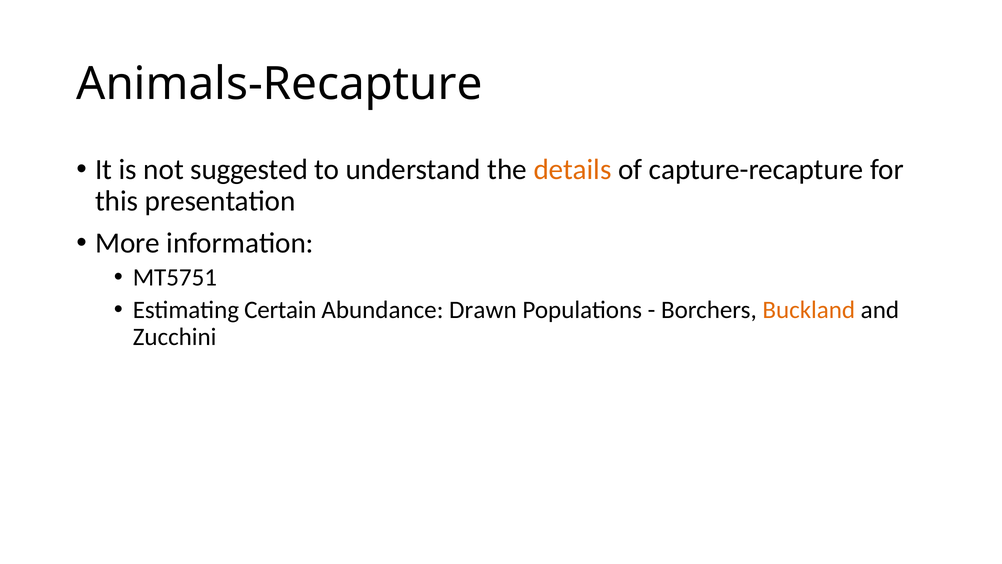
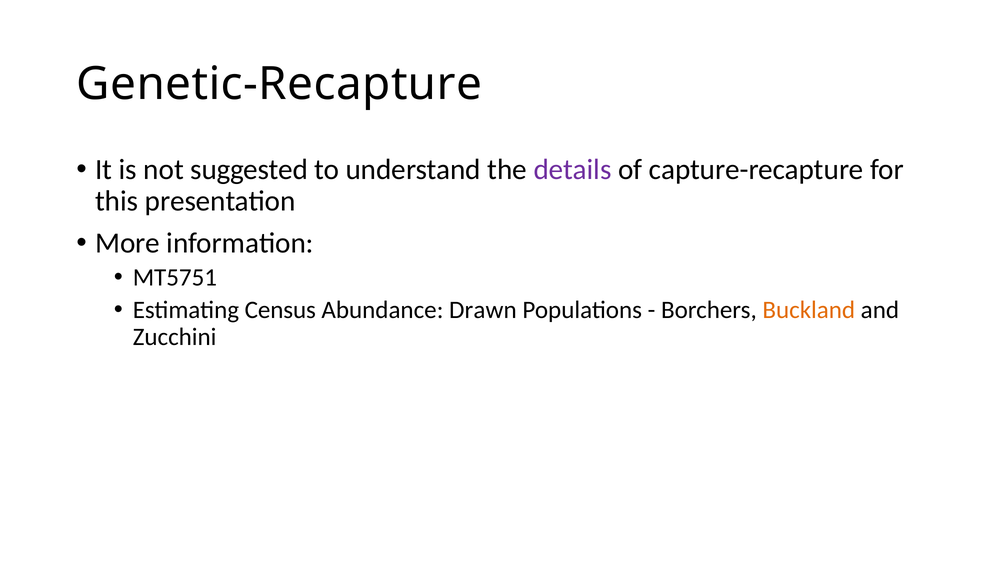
Animals-Recapture: Animals-Recapture -> Genetic-Recapture
details colour: orange -> purple
Certain: Certain -> Census
